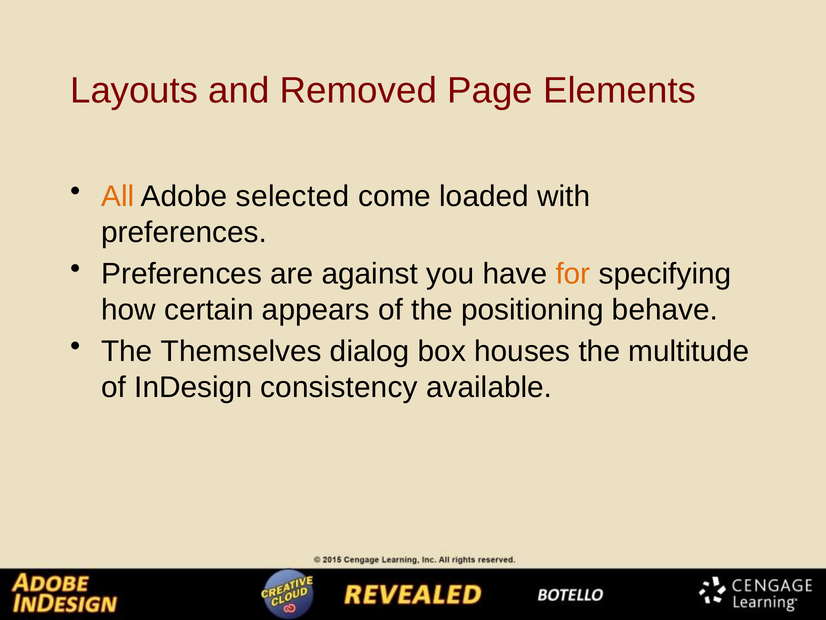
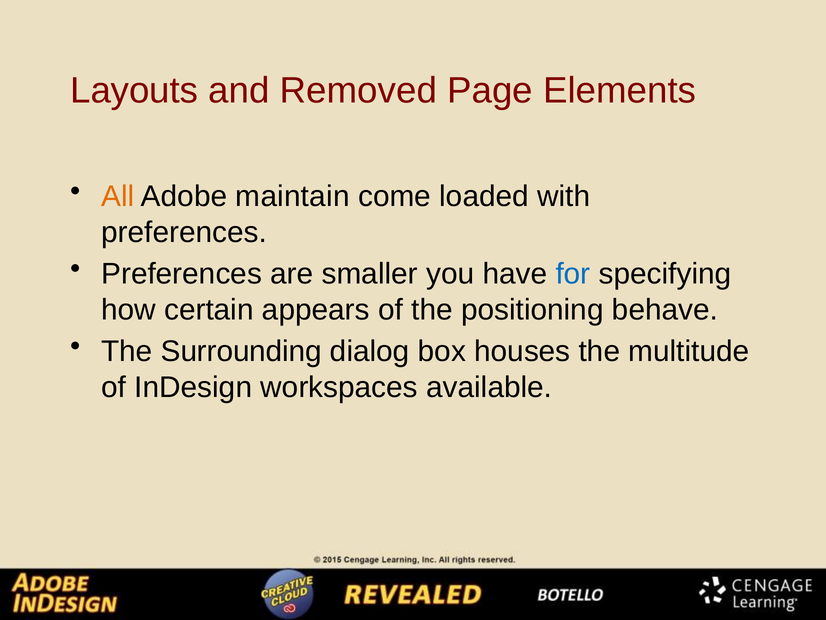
selected: selected -> maintain
against: against -> smaller
for colour: orange -> blue
Themselves: Themselves -> Surrounding
consistency: consistency -> workspaces
